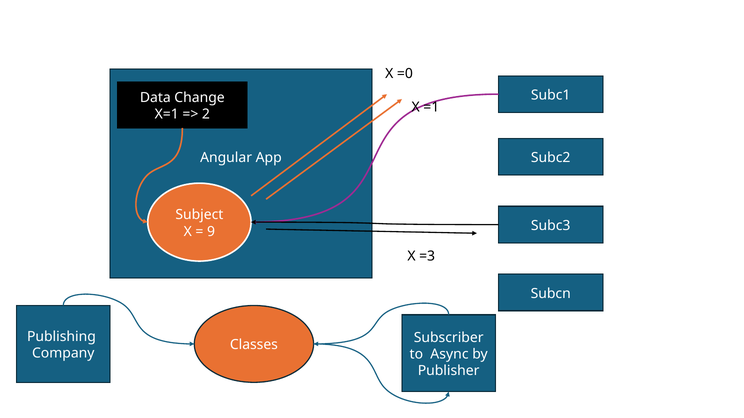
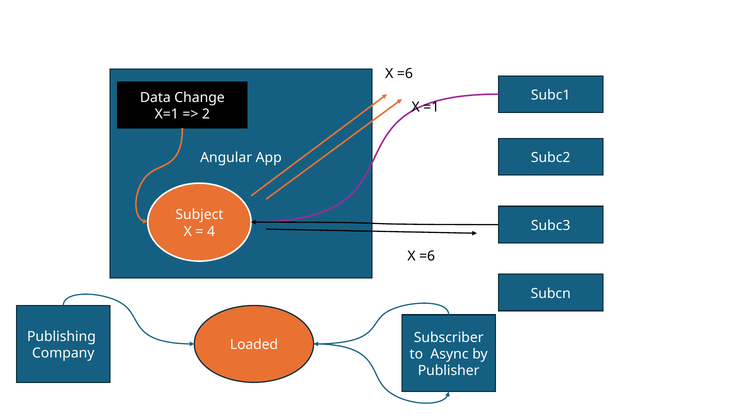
=0 at (405, 74): =0 -> =6
9: 9 -> 4
=3 at (427, 257): =3 -> =6
Classes: Classes -> Loaded
